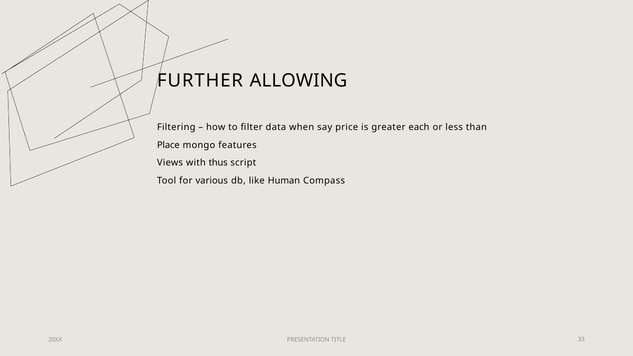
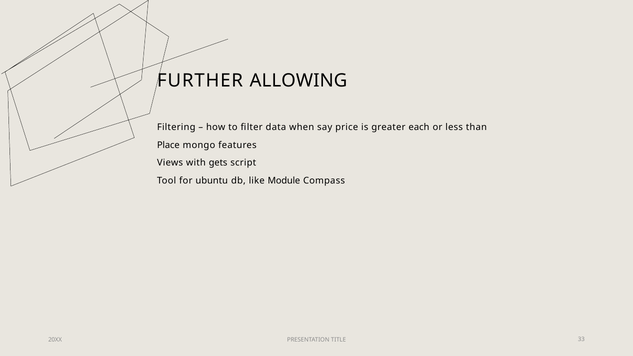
thus: thus -> gets
various: various -> ubuntu
Human: Human -> Module
